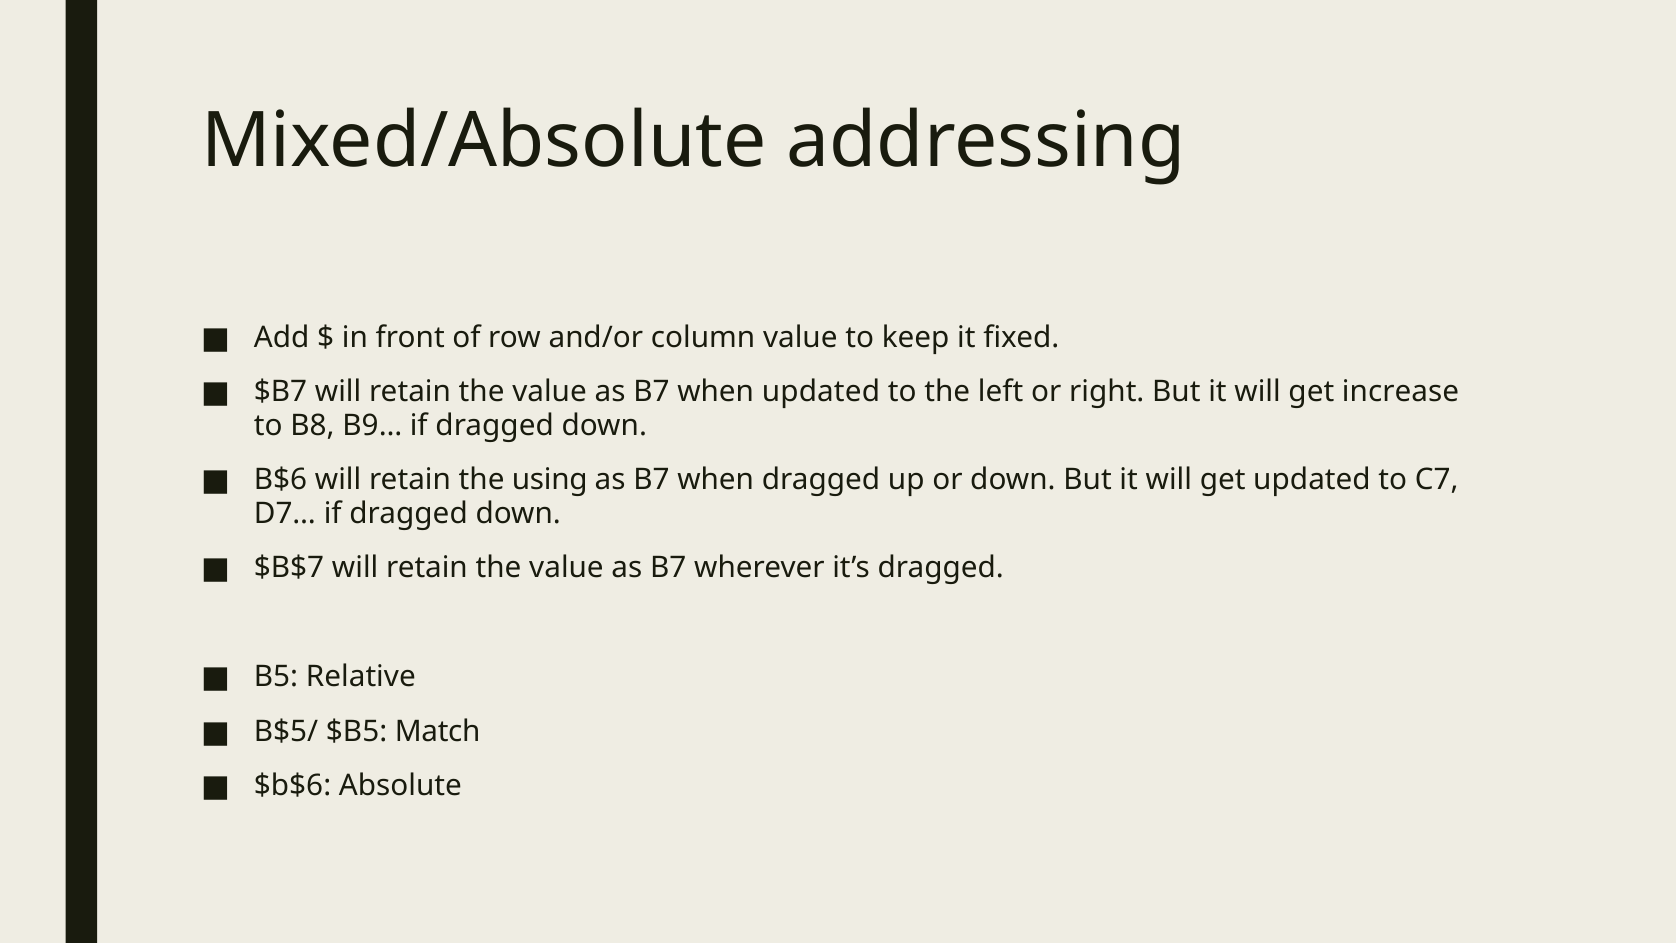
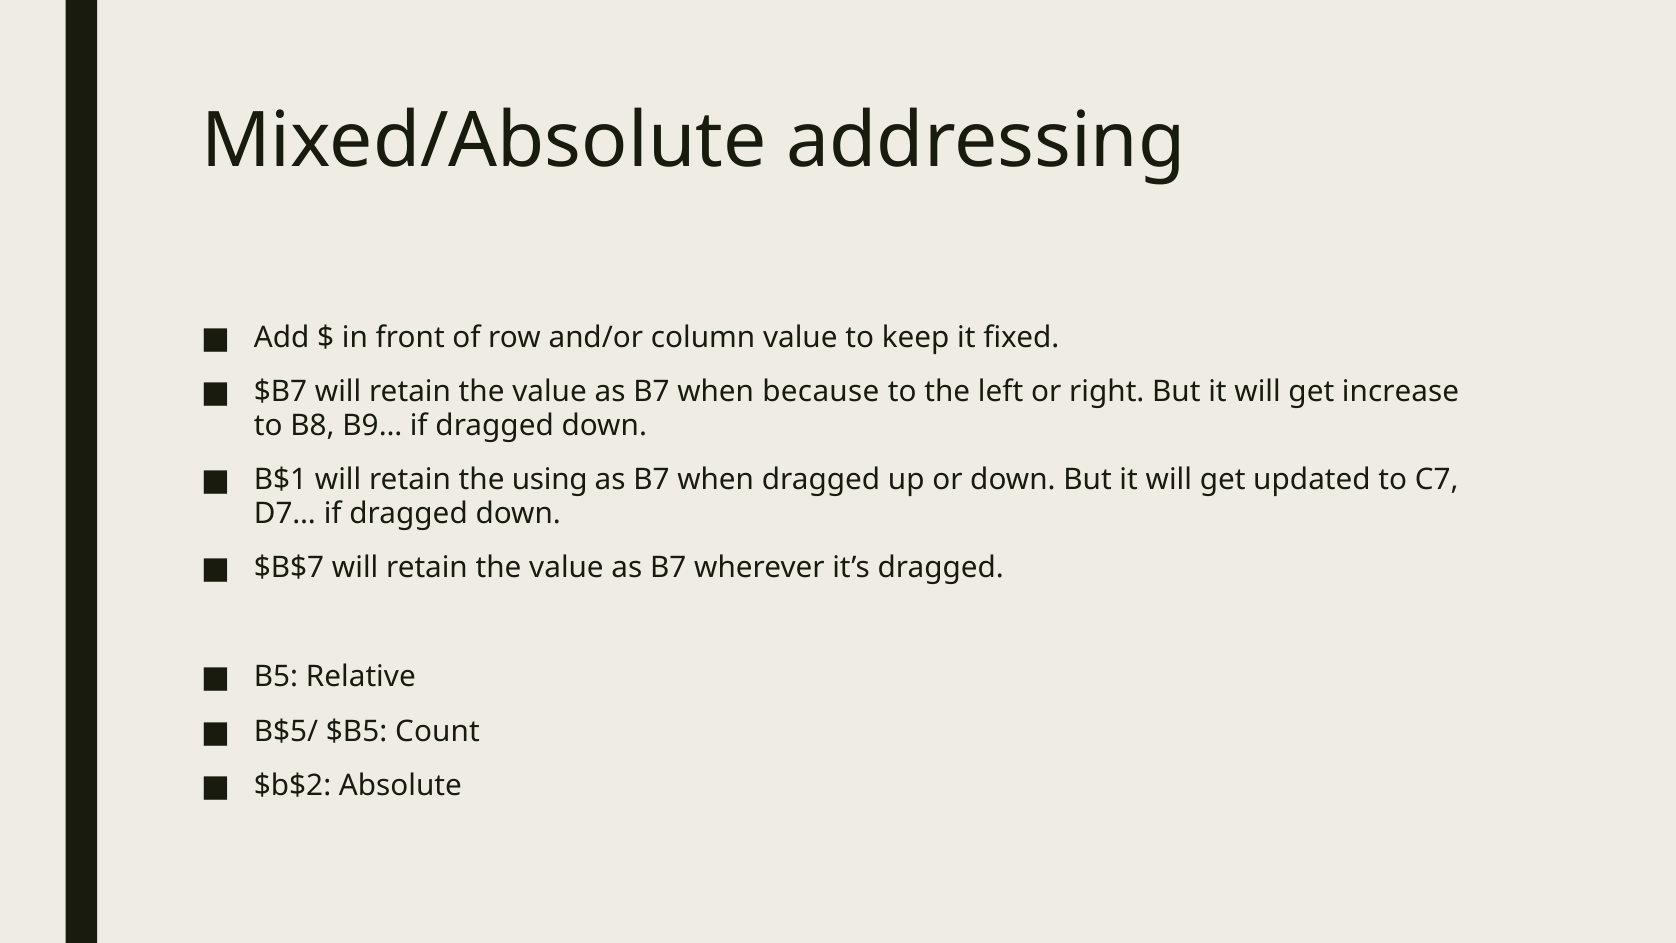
when updated: updated -> because
B$6: B$6 -> B$1
Match: Match -> Count
$b$6: $b$6 -> $b$2
